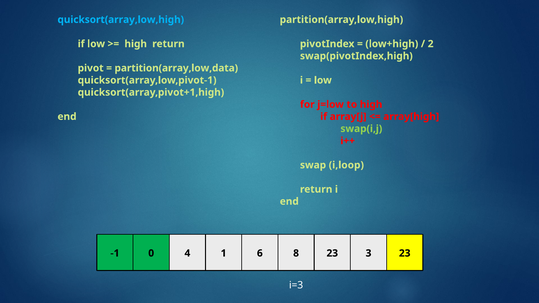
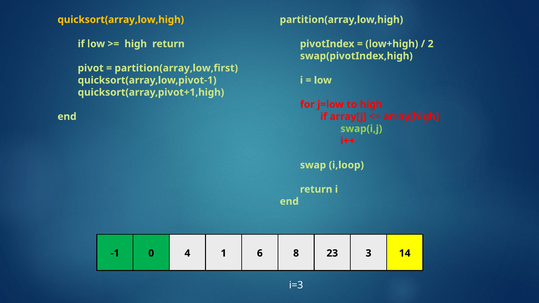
quicksort(array,low,high colour: light blue -> yellow
partition(array,low,data: partition(array,low,data -> partition(array,low,first
3 23: 23 -> 14
